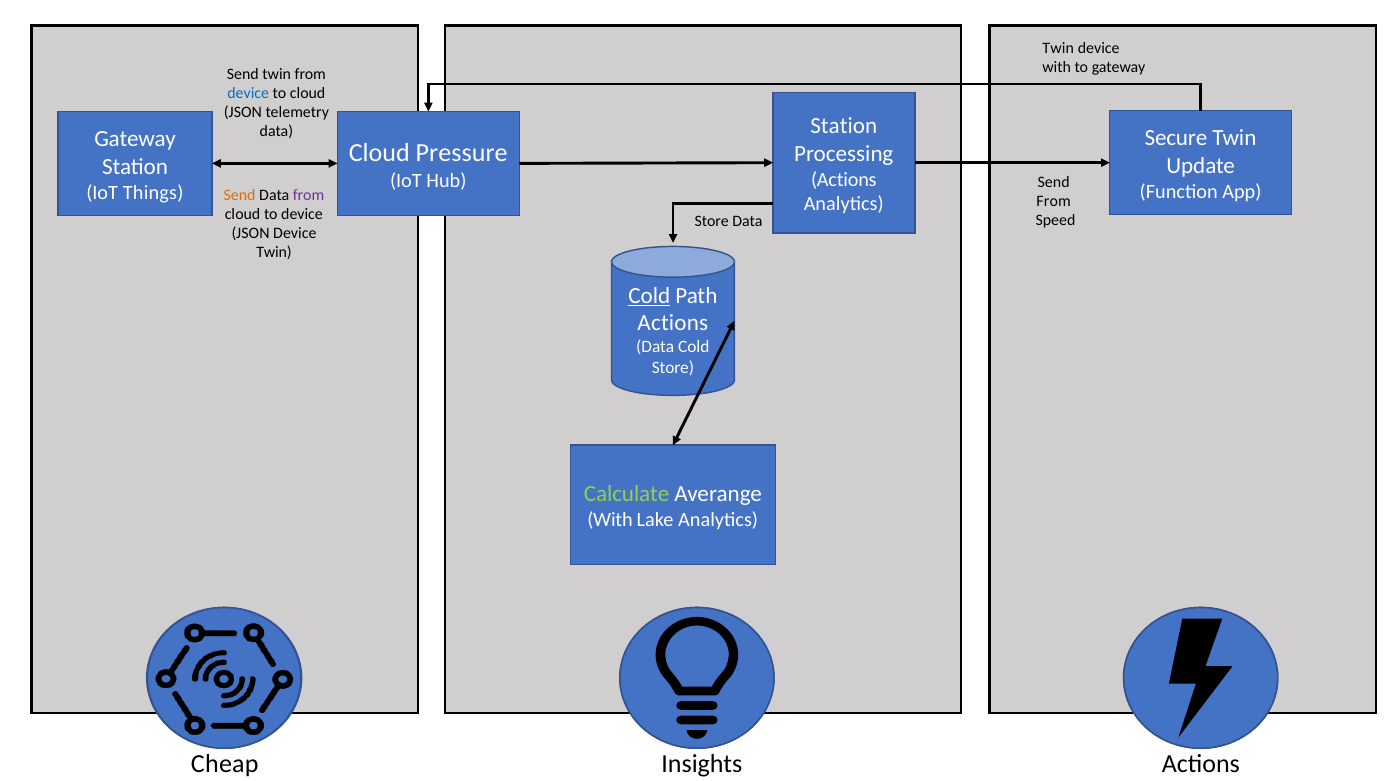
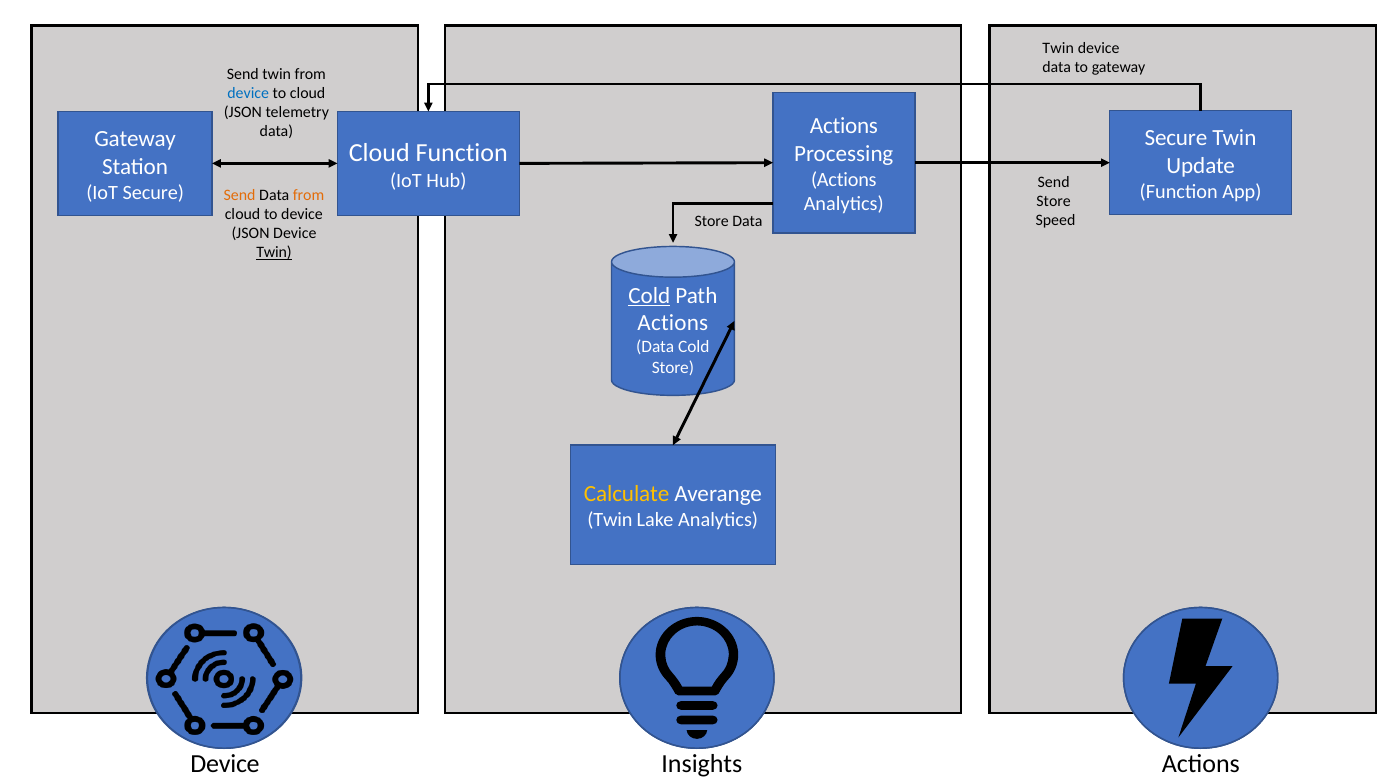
with at (1057, 68): with -> data
Station at (844, 126): Station -> Actions
Cloud Pressure: Pressure -> Function
IoT Things: Things -> Secure
from at (309, 195) colour: purple -> orange
From at (1054, 201): From -> Store
Twin at (274, 252) underline: none -> present
Calculate colour: light green -> yellow
With at (610, 520): With -> Twin
Cheap at (225, 764): Cheap -> Device
